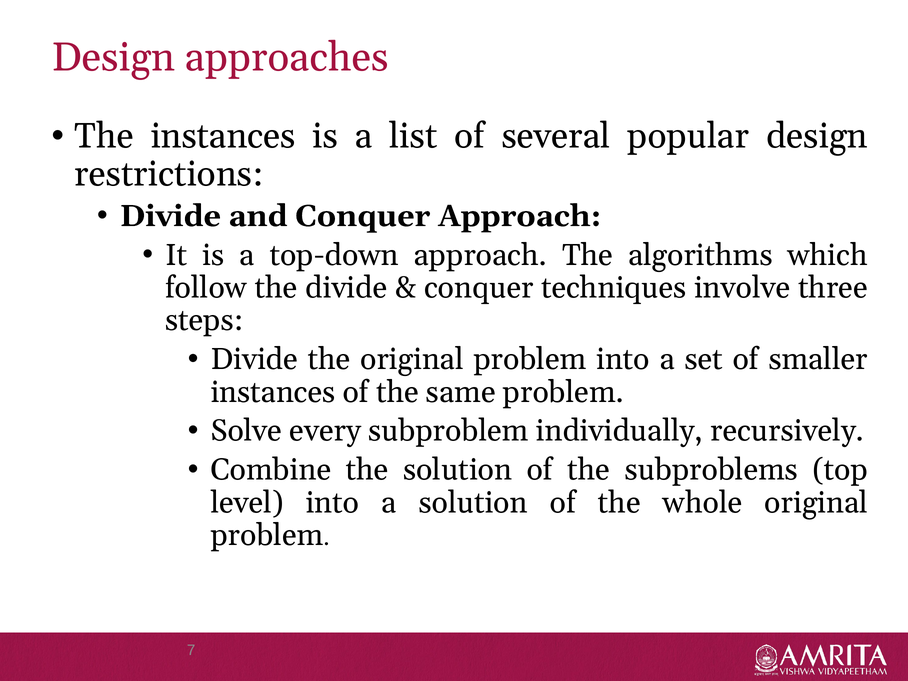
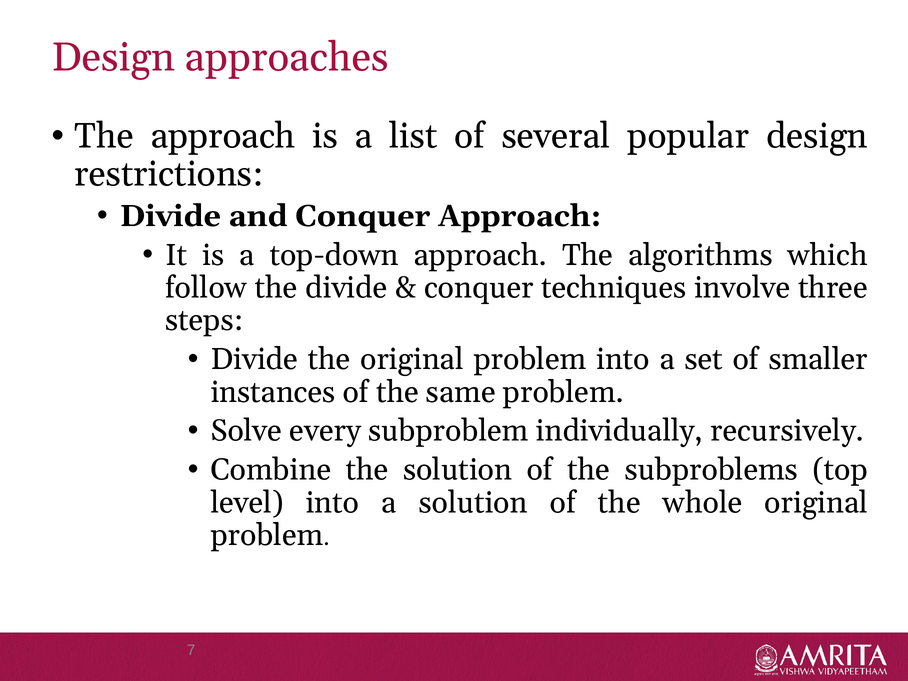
The instances: instances -> approach
